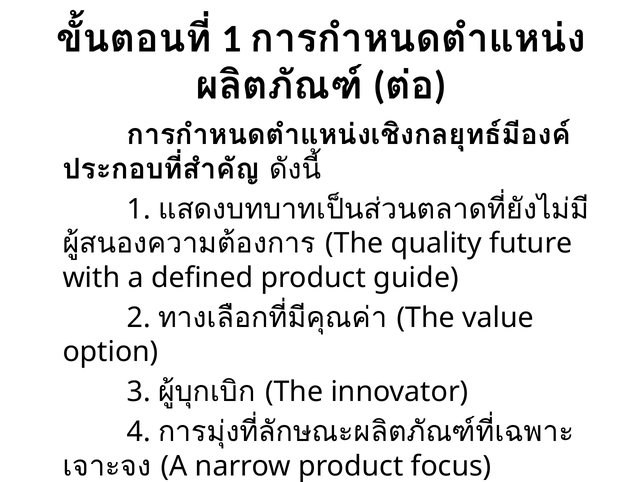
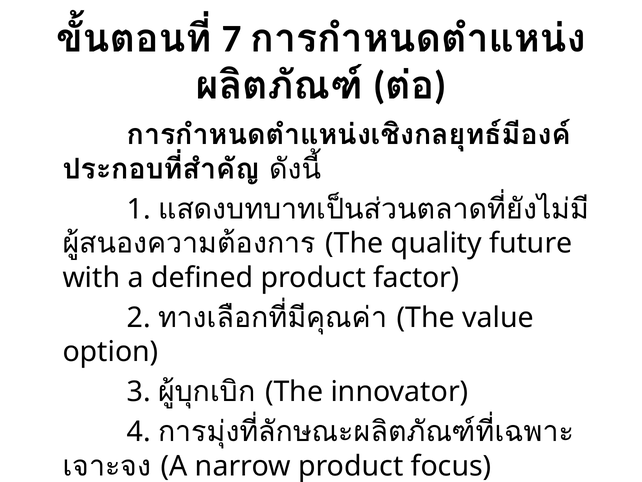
1 at (232, 39): 1 -> 7
guide: guide -> factor
